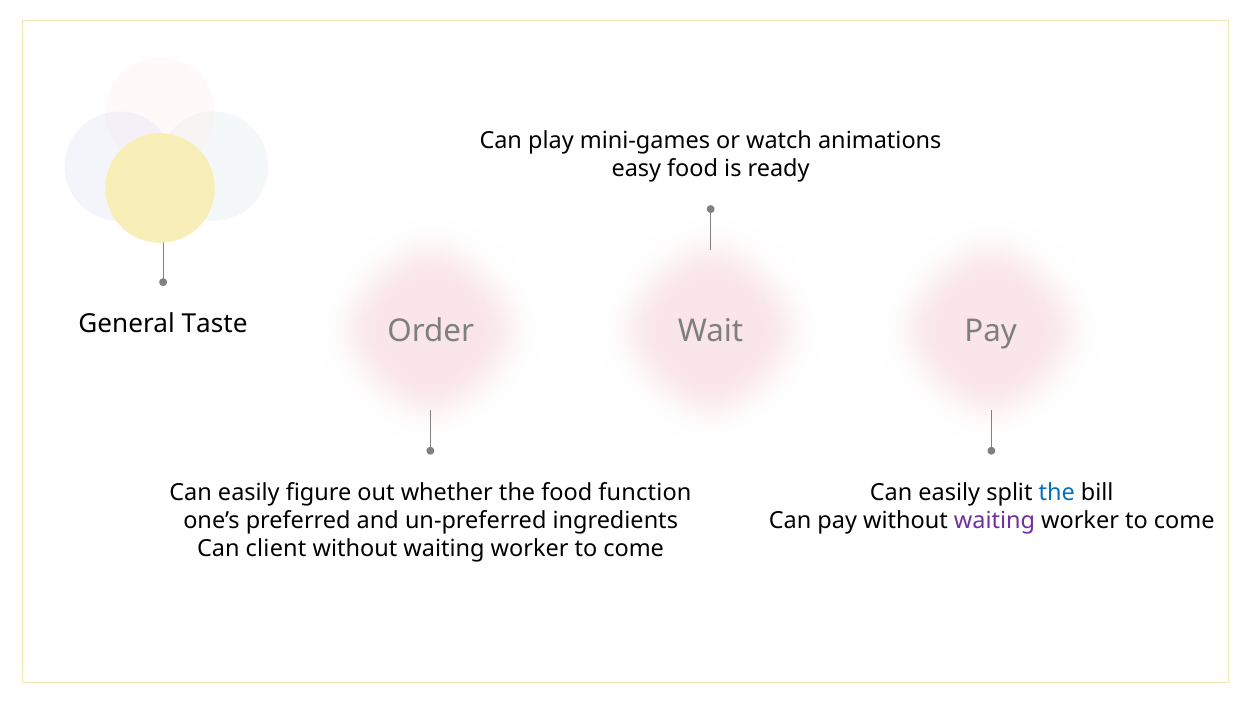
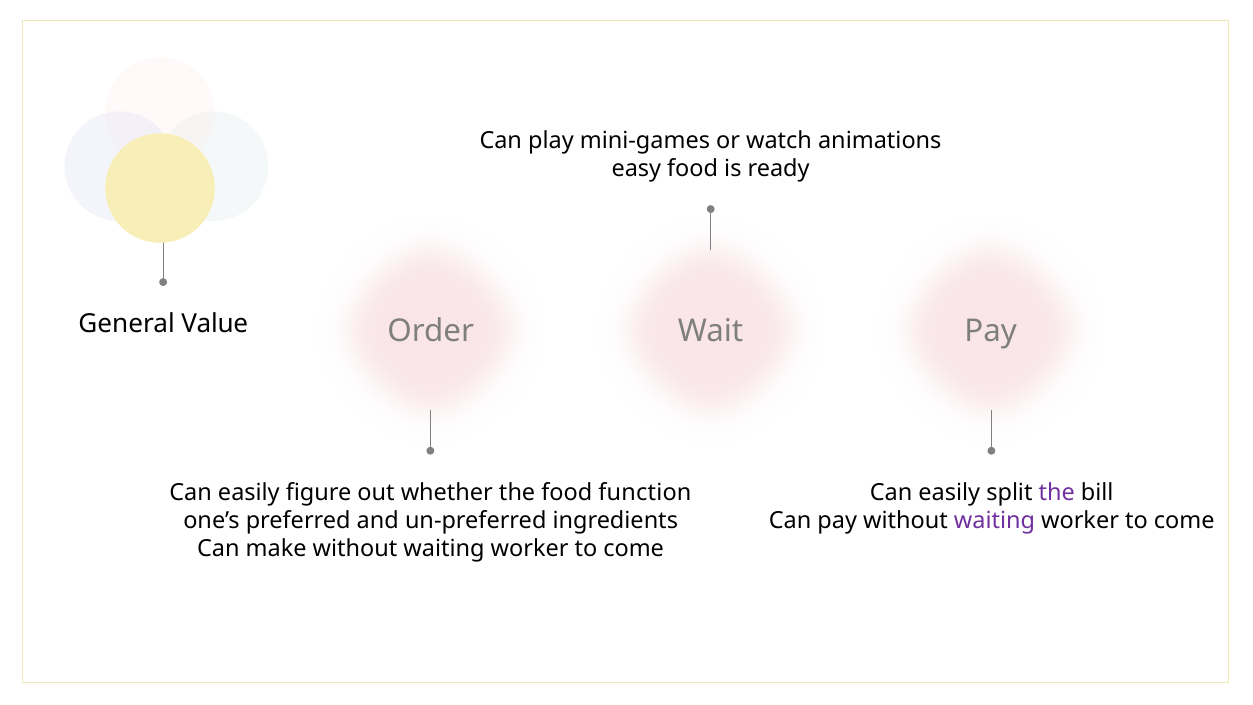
Taste: Taste -> Value
the at (1057, 492) colour: blue -> purple
client: client -> make
